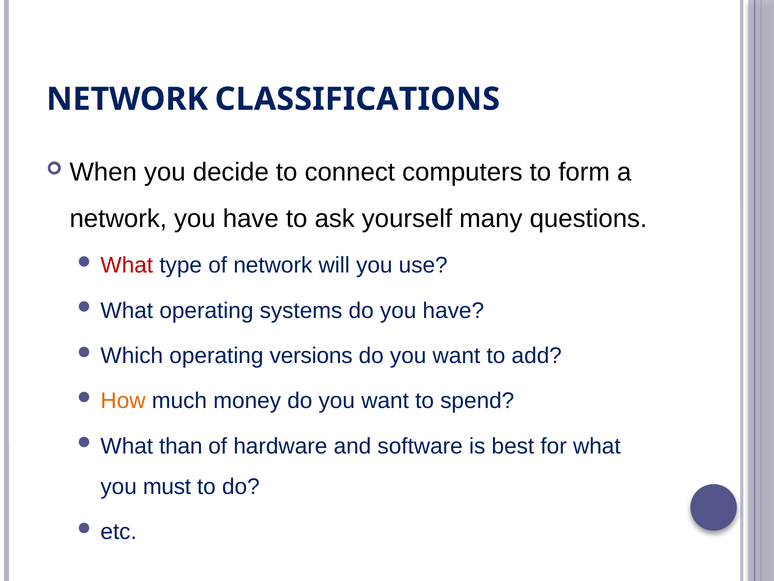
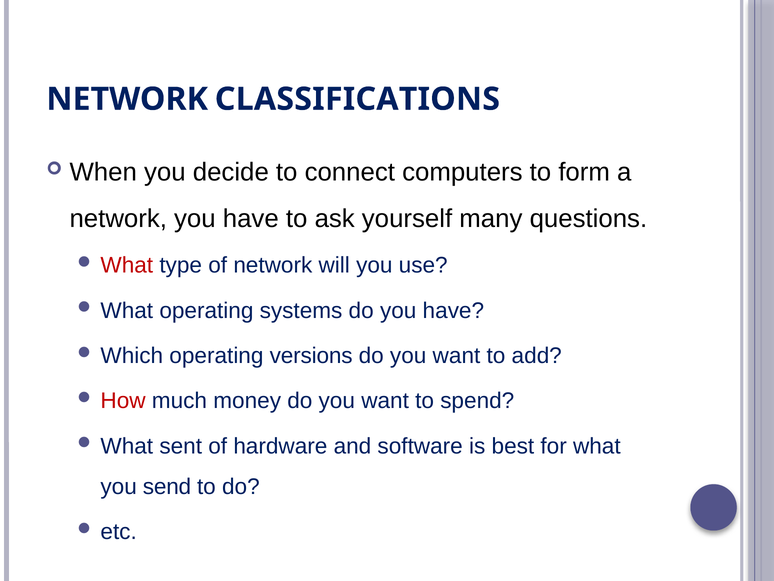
How colour: orange -> red
than: than -> sent
must: must -> send
